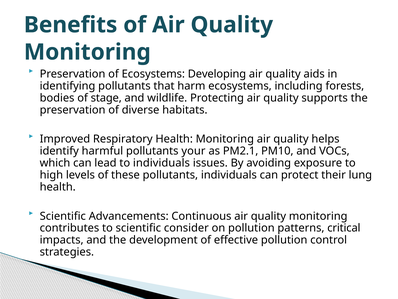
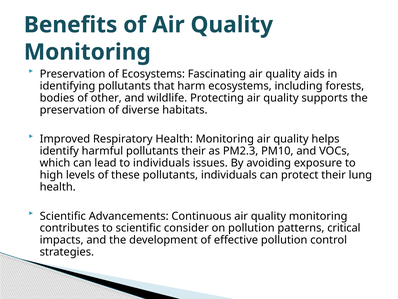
Developing: Developing -> Fascinating
stage: stage -> other
pollutants your: your -> their
PM2.1: PM2.1 -> PM2.3
